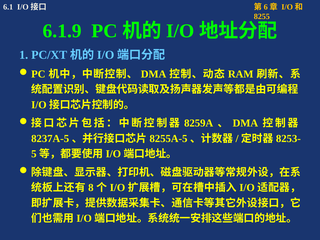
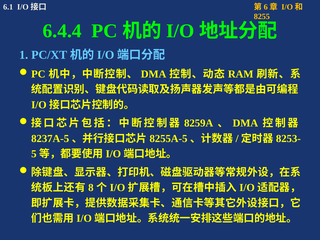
6.1.9: 6.1.9 -> 6.4.4
